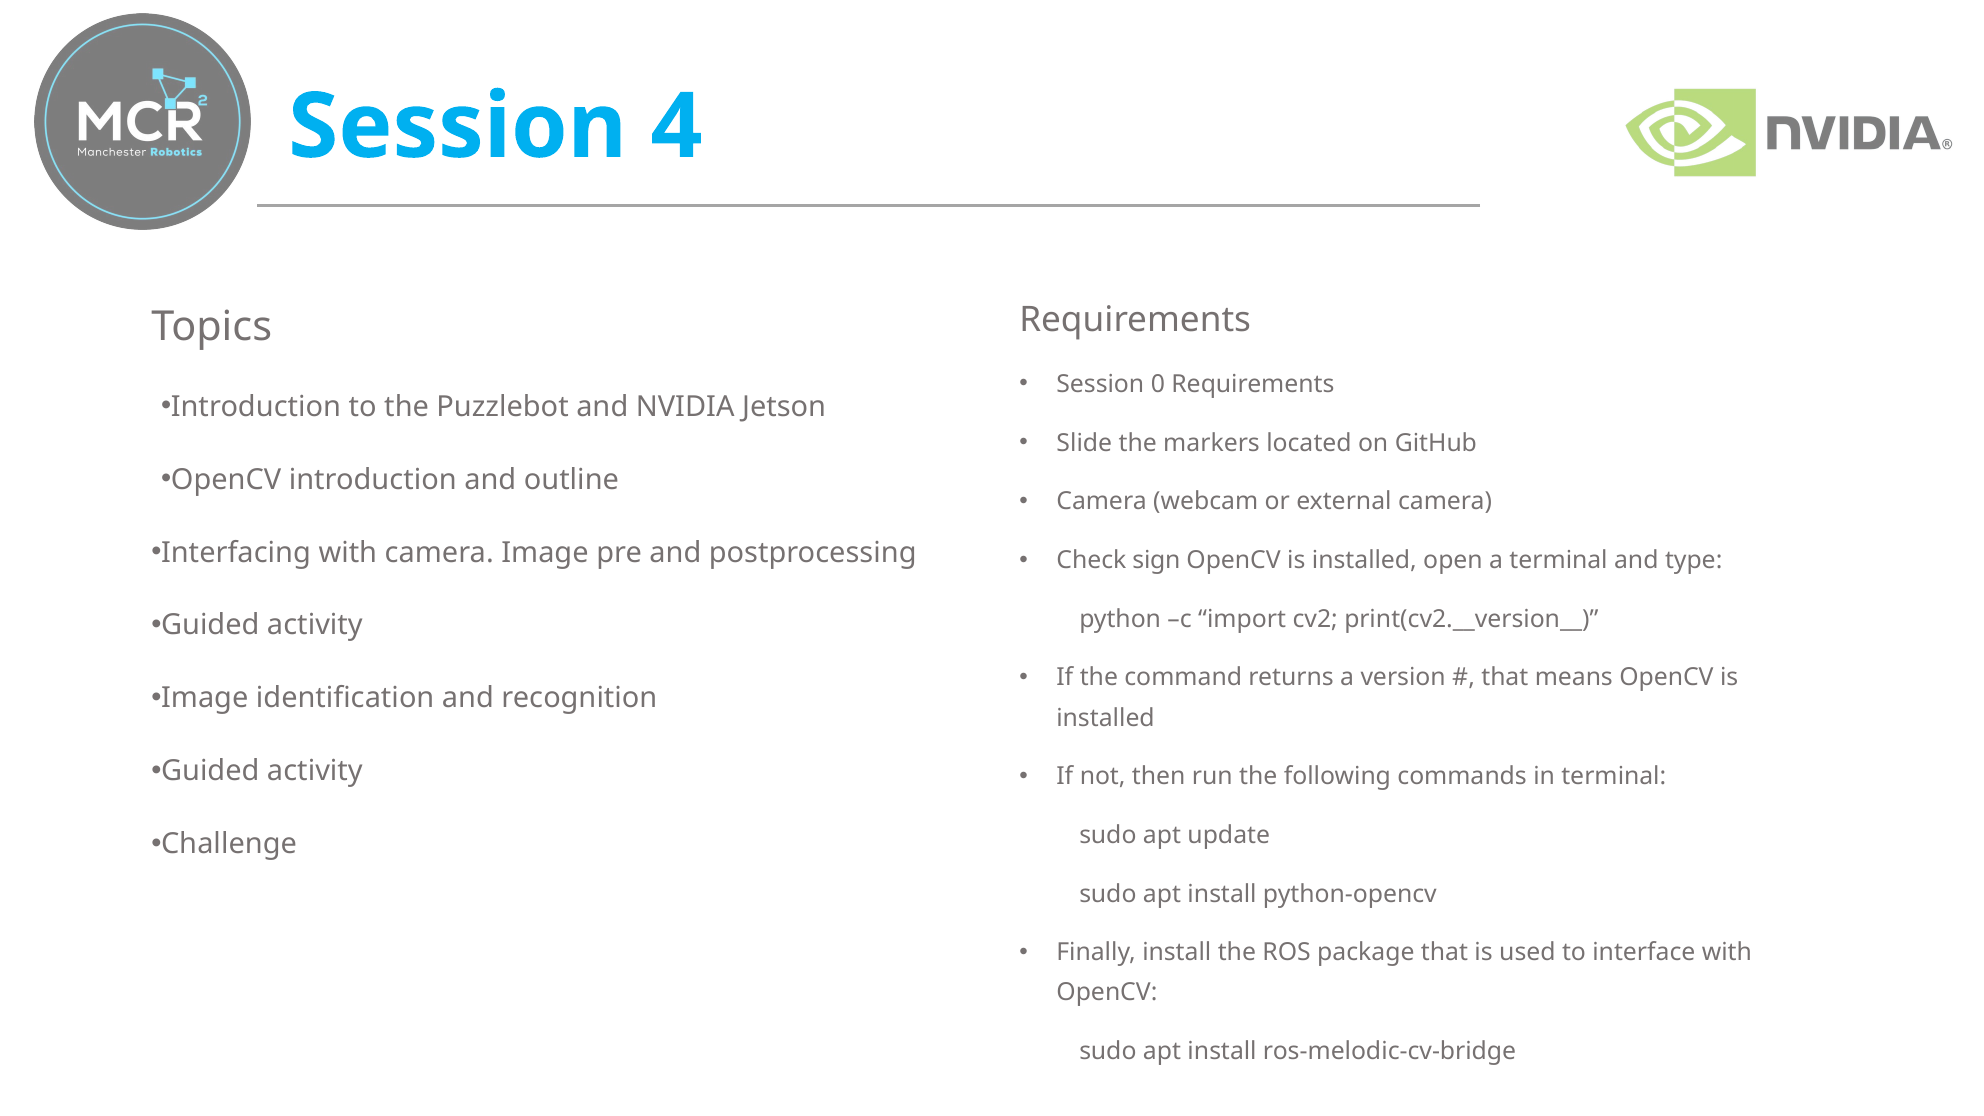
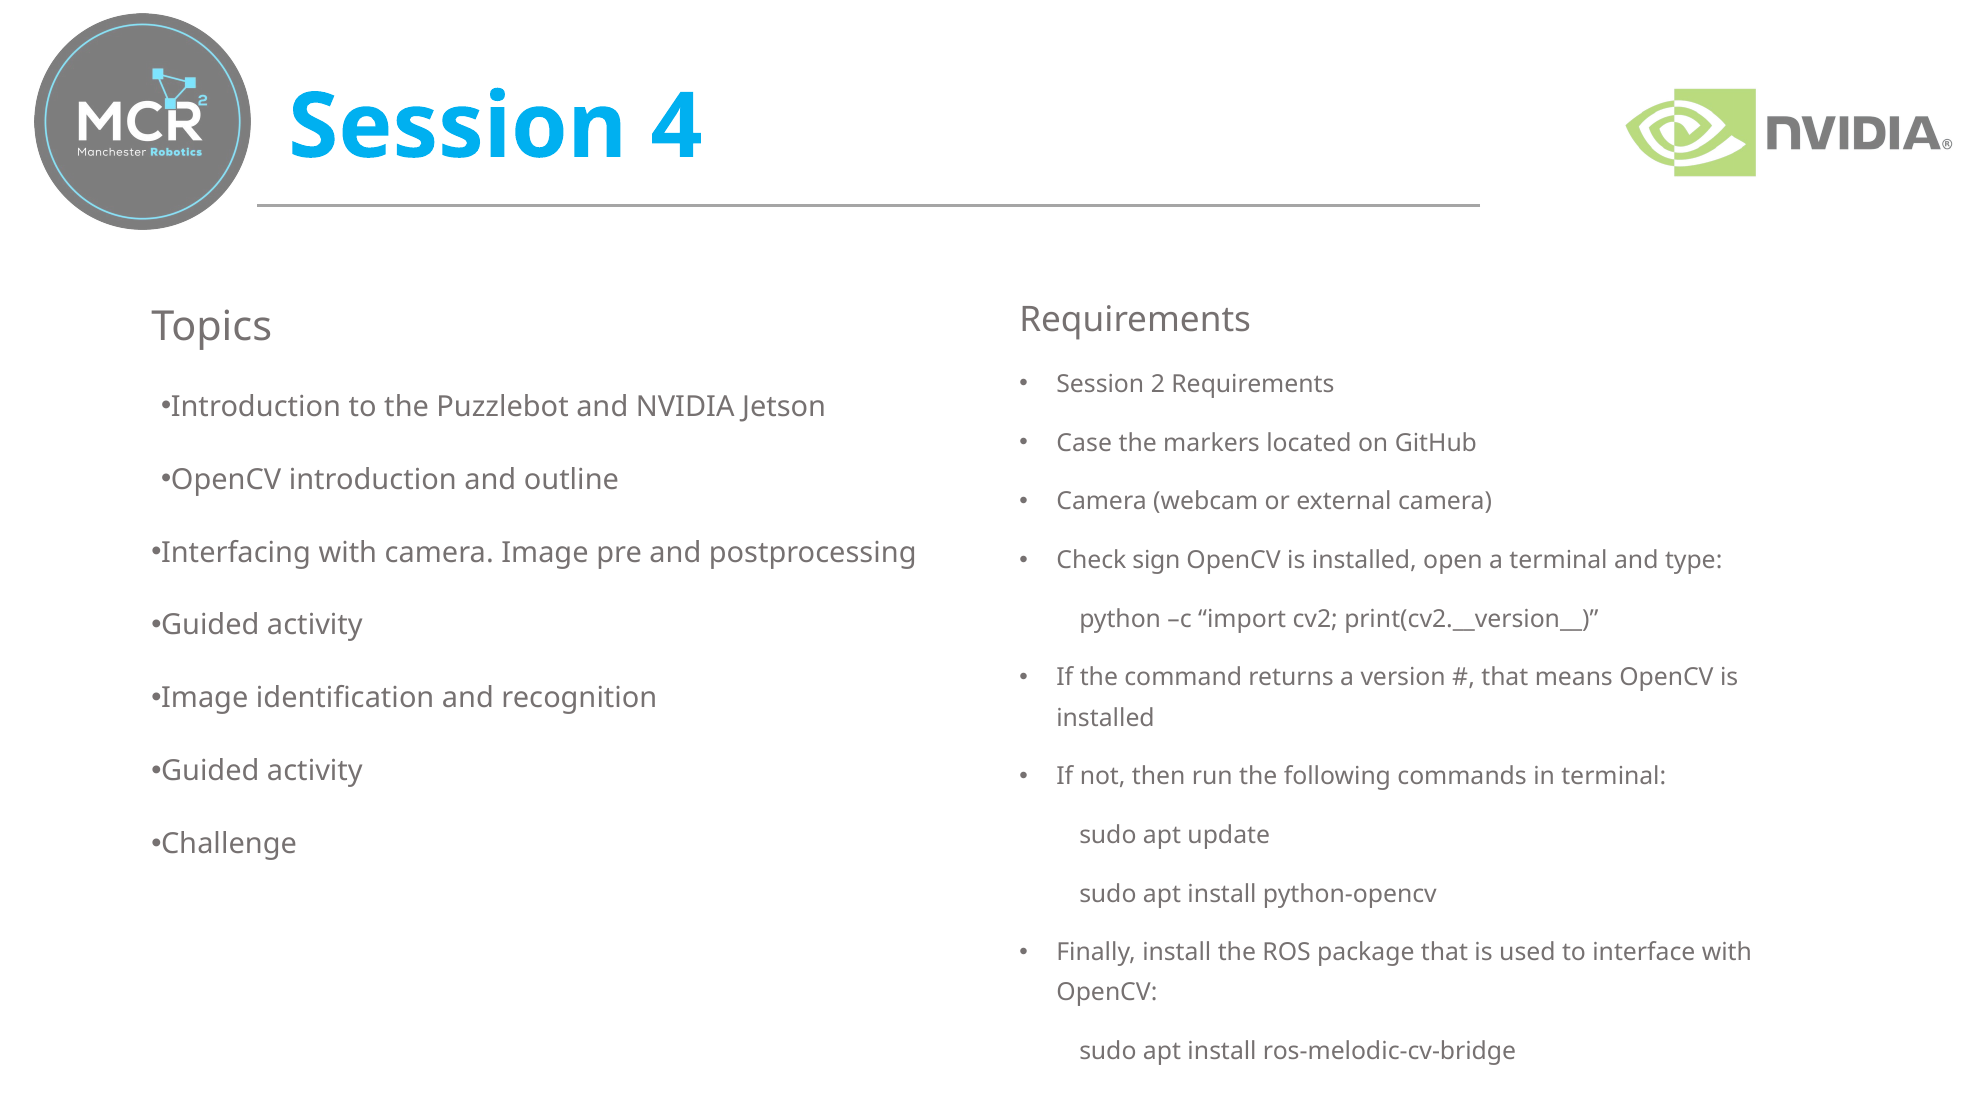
0: 0 -> 2
Slide: Slide -> Case
